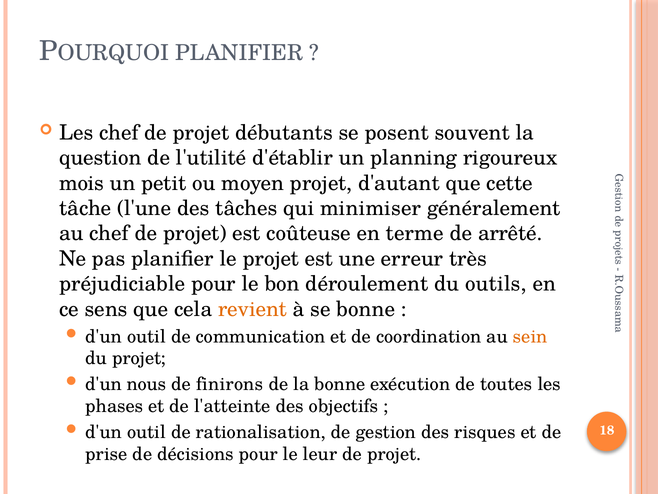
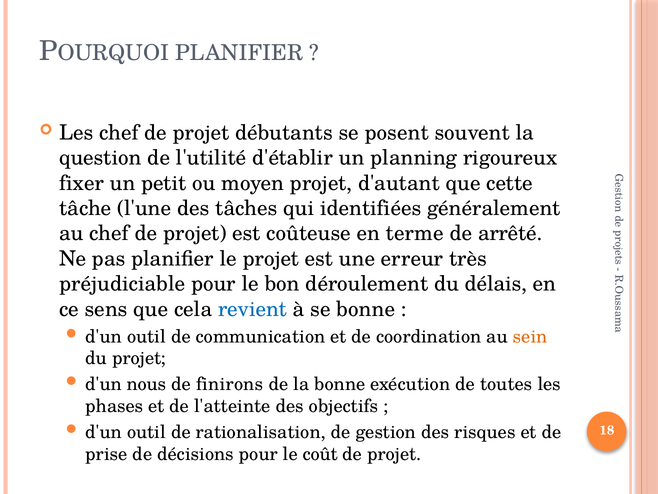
mois: mois -> fixer
minimiser: minimiser -> identifiées
outils: outils -> délais
revient colour: orange -> blue
leur: leur -> coût
